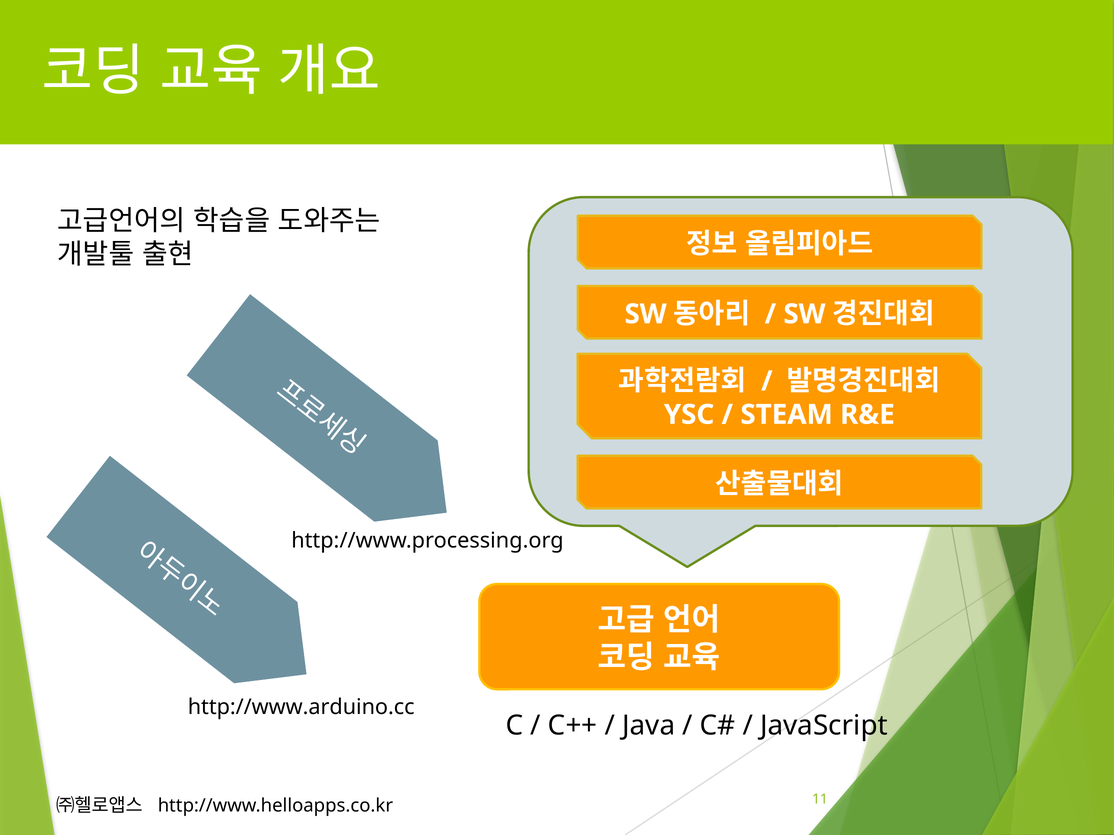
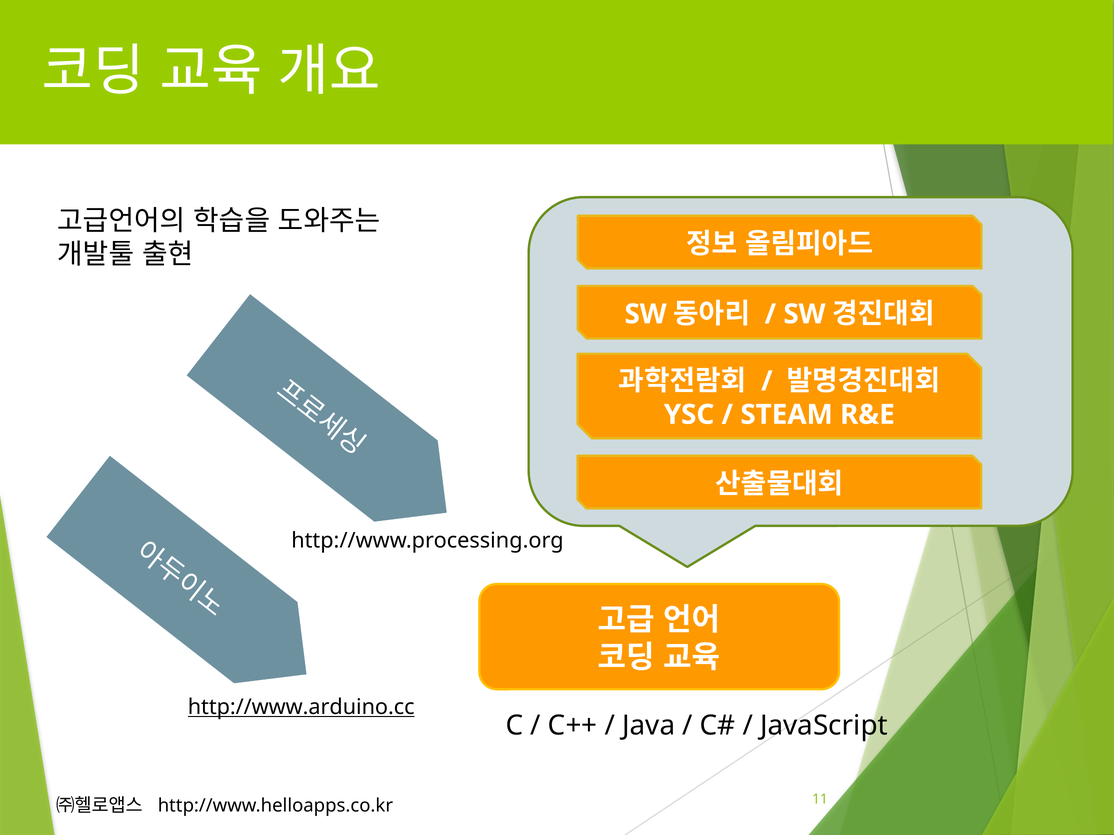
http://www.arduino.cc underline: none -> present
